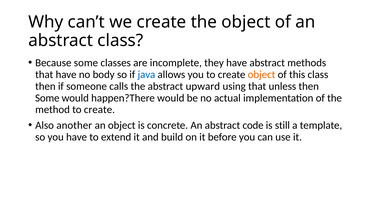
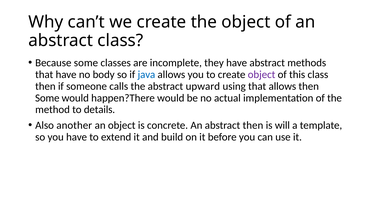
object at (262, 74) colour: orange -> purple
that unless: unless -> allows
method to create: create -> details
abstract code: code -> then
still: still -> will
